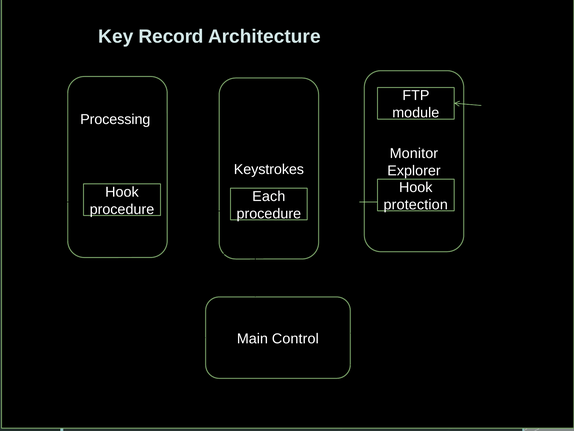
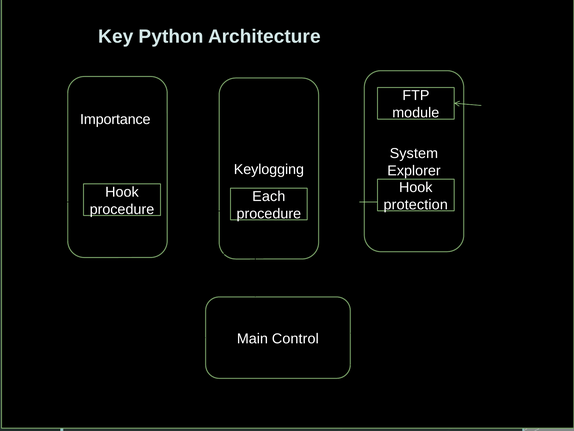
Record: Record -> Python
Processing: Processing -> Importance
Monitor: Monitor -> System
Keystrokes: Keystrokes -> Keylogging
